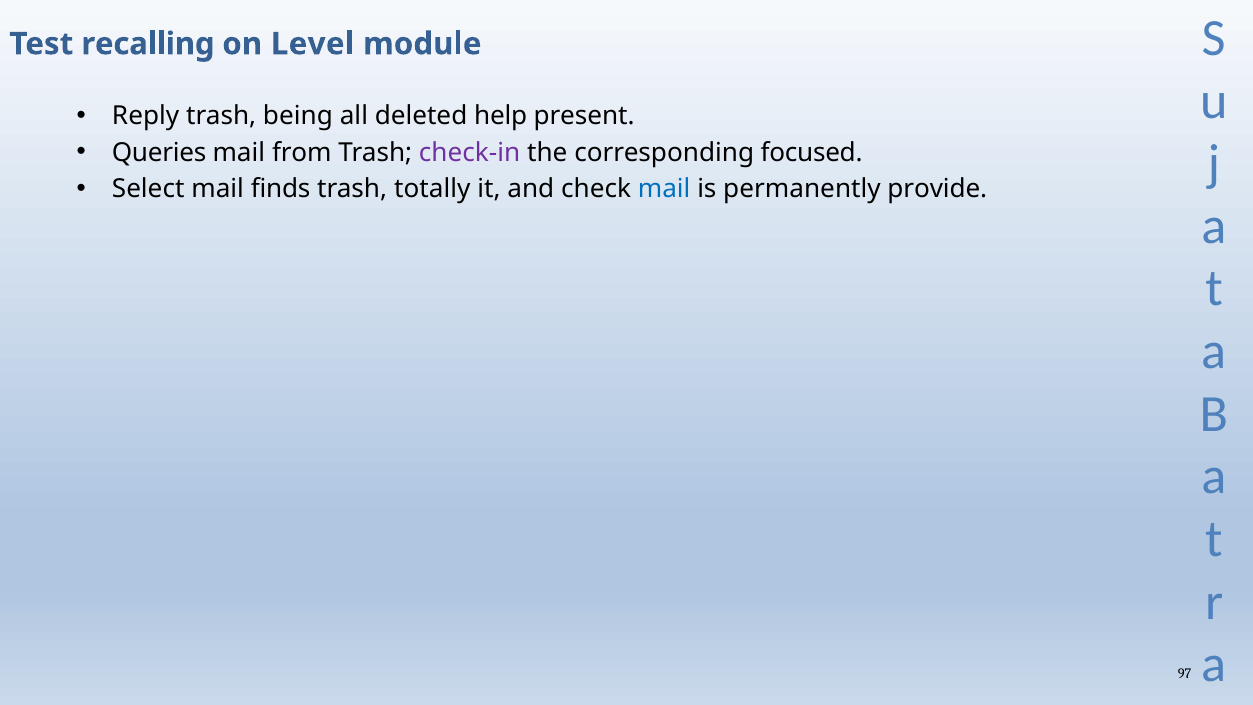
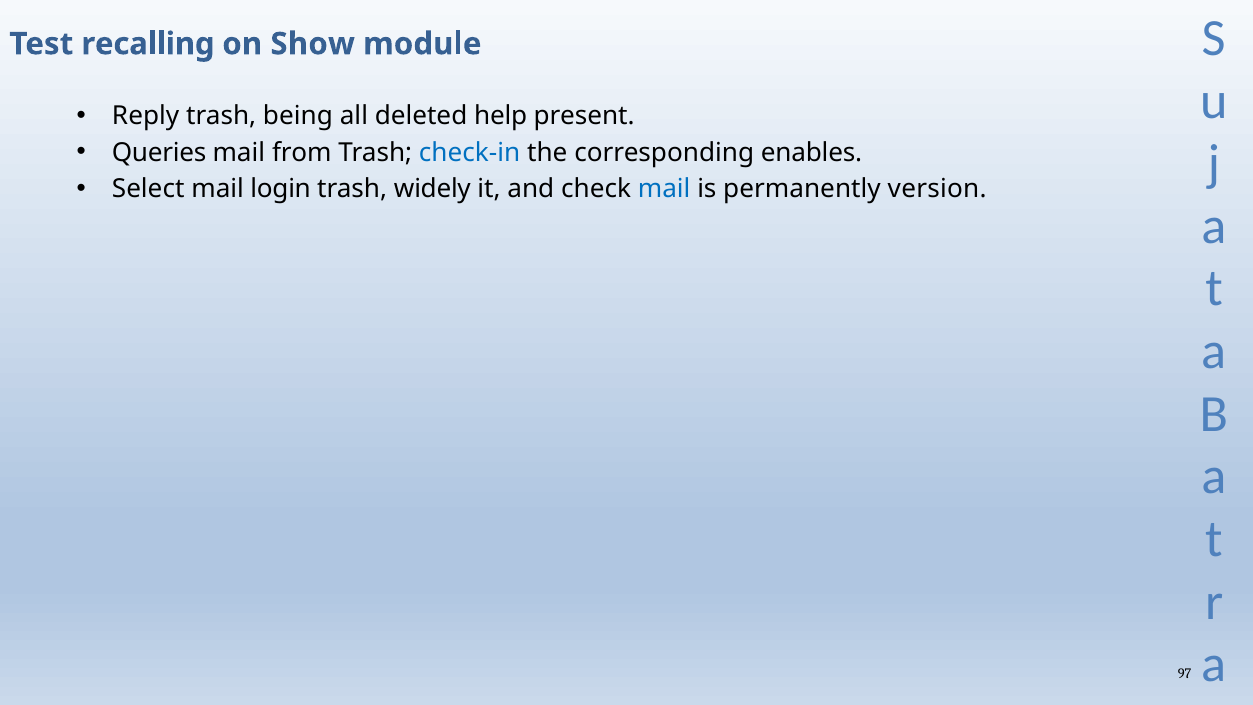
Level: Level -> Show
check-in colour: purple -> blue
focused: focused -> enables
finds: finds -> login
totally: totally -> widely
provide: provide -> version
